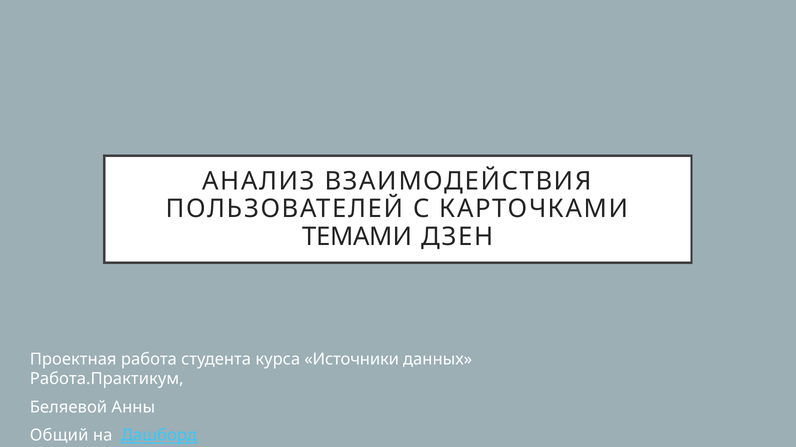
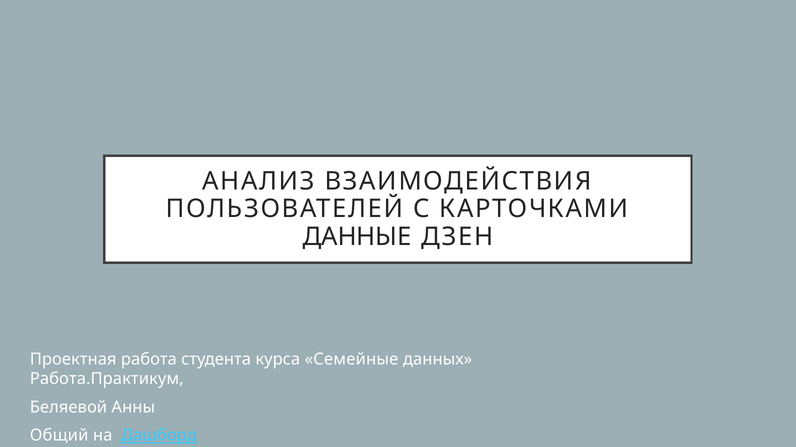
ТЕМАМИ: ТЕМАМИ -> ДАННЫЕ
Источники: Источники -> Семейные
